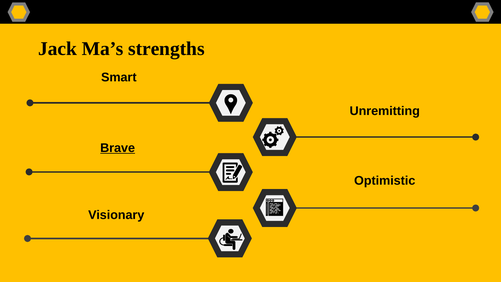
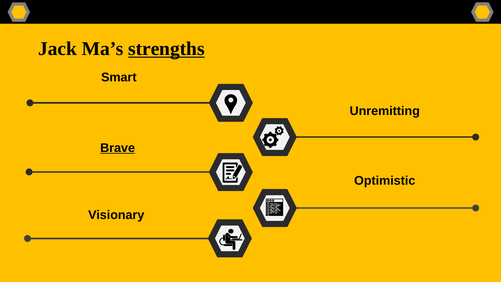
strengths underline: none -> present
